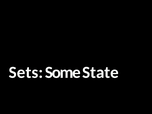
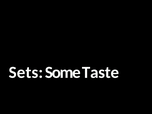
State: State -> Taste
